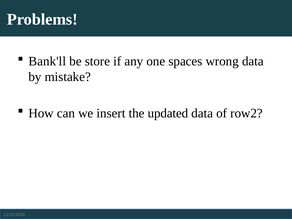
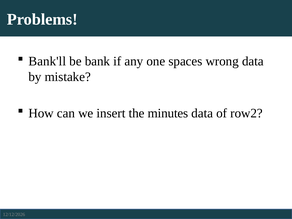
store: store -> bank
updated: updated -> minutes
